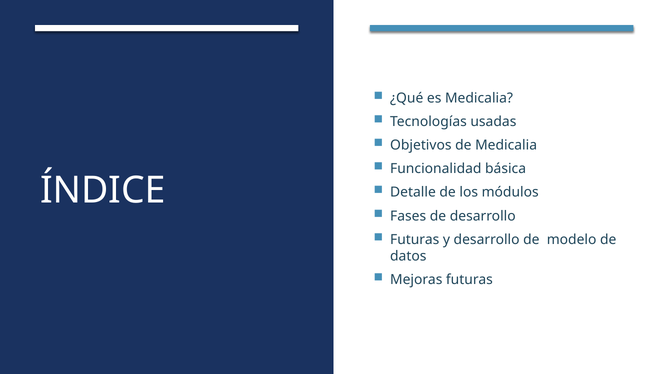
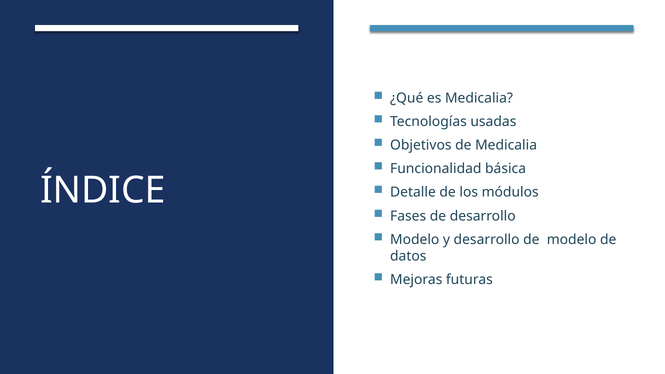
Futuras at (415, 240): Futuras -> Modelo
